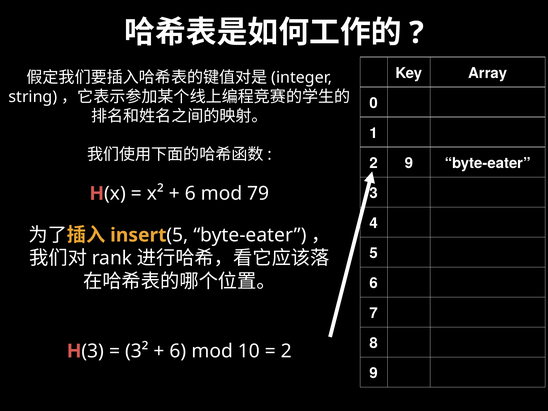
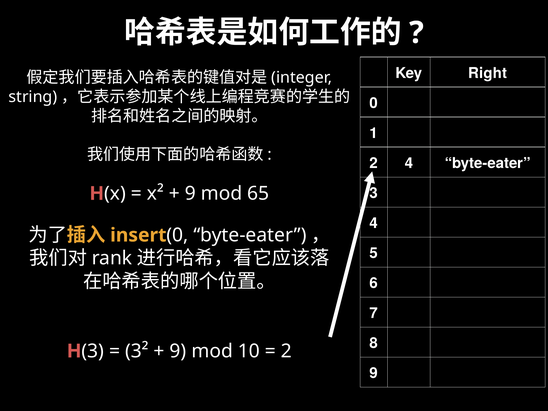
Array: Array -> Right
2 9: 9 -> 4
6 at (190, 193): 6 -> 9
79: 79 -> 65
5 at (177, 235): 5 -> 0
6 at (178, 351): 6 -> 9
